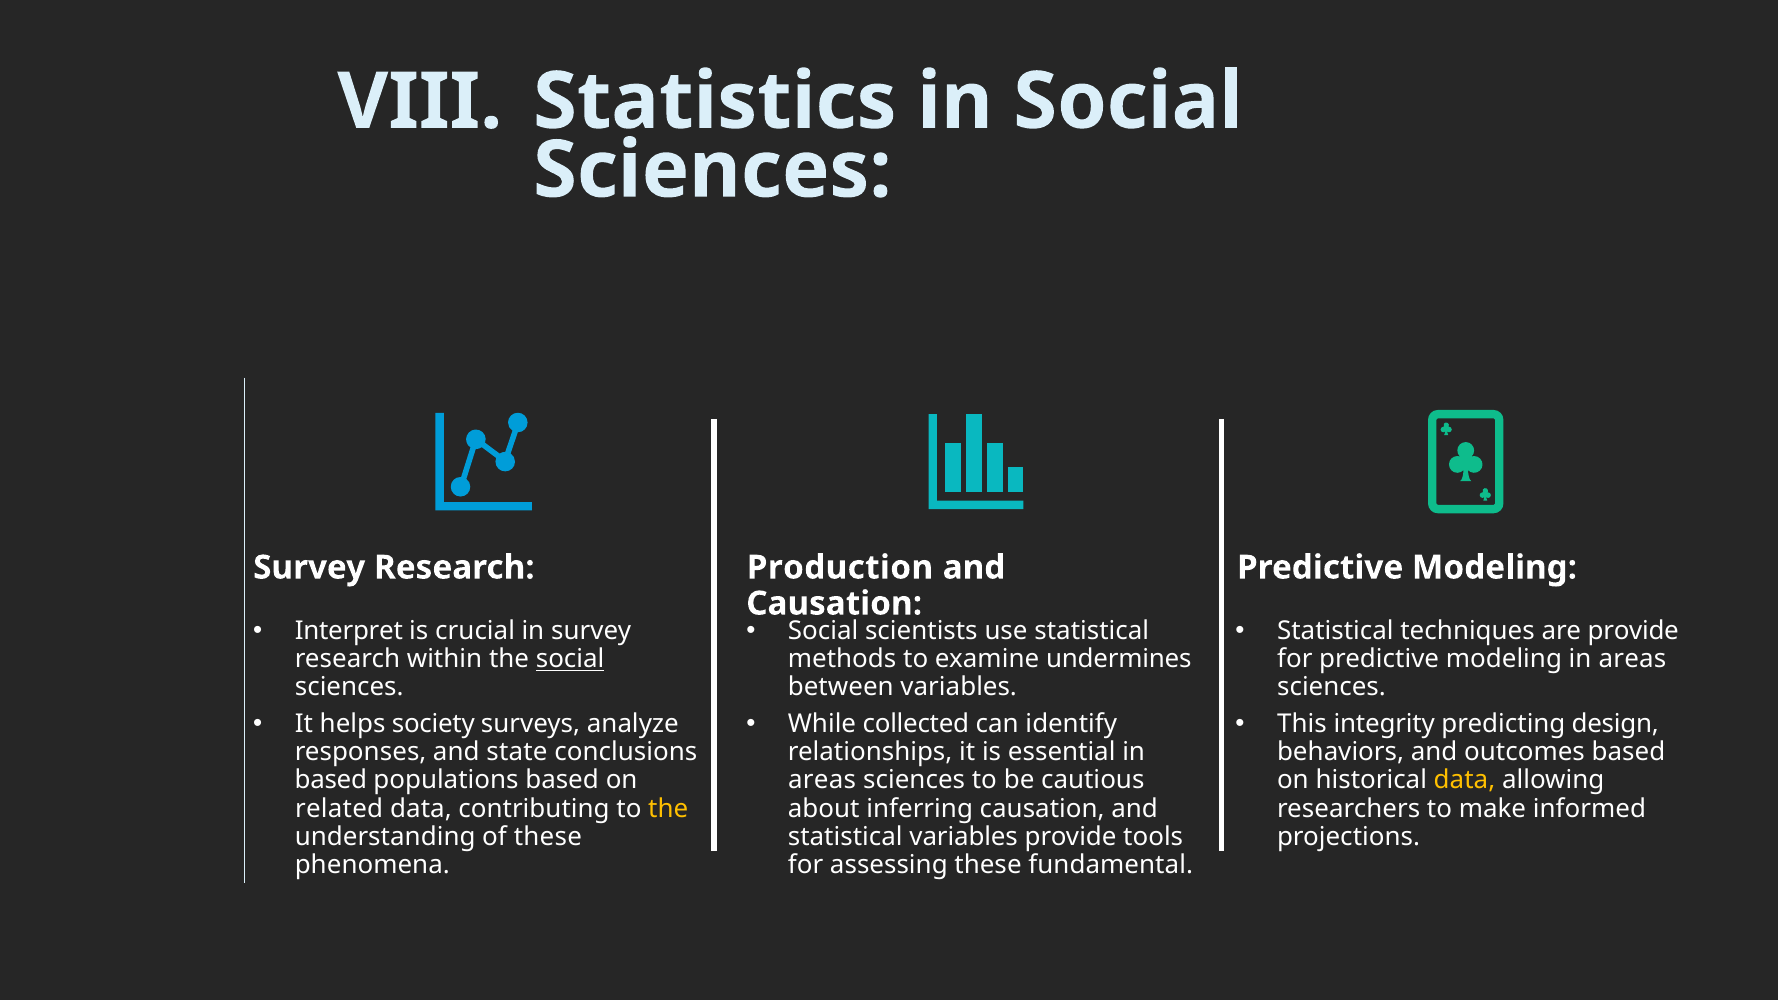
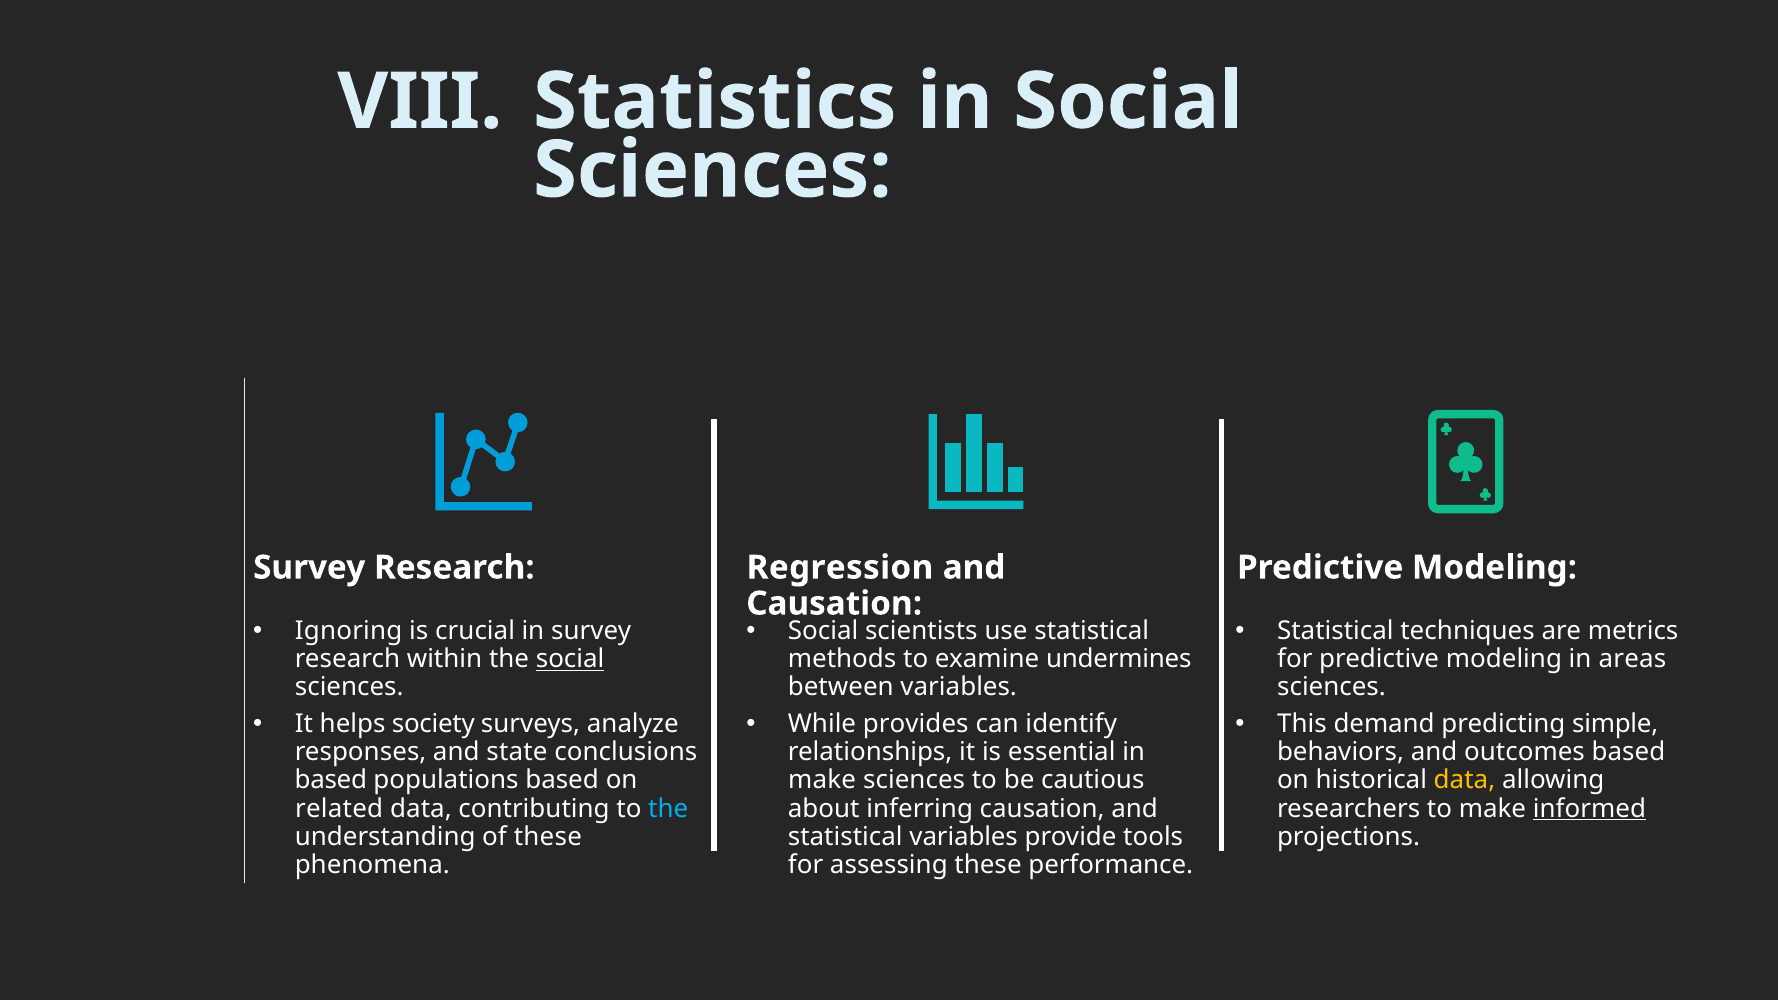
Production: Production -> Regression
Interpret: Interpret -> Ignoring
are provide: provide -> metrics
collected: collected -> provides
integrity: integrity -> demand
design: design -> simple
areas at (822, 781): areas -> make
the at (668, 809) colour: yellow -> light blue
informed underline: none -> present
fundamental: fundamental -> performance
